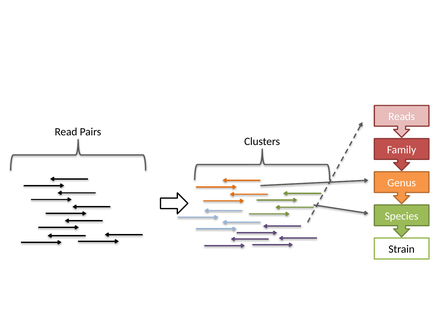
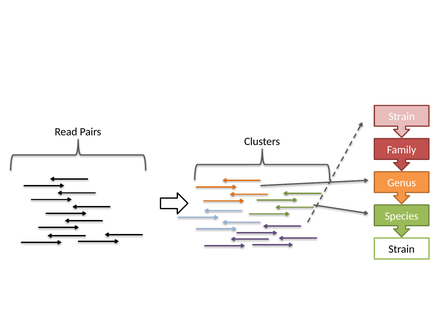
Reads at (402, 117): Reads -> Strain
